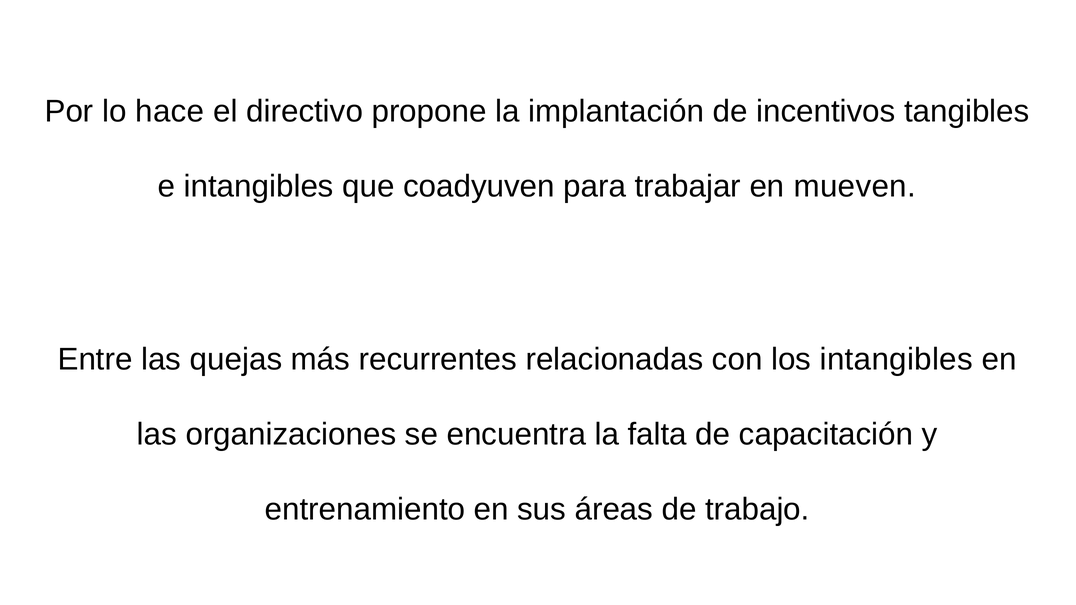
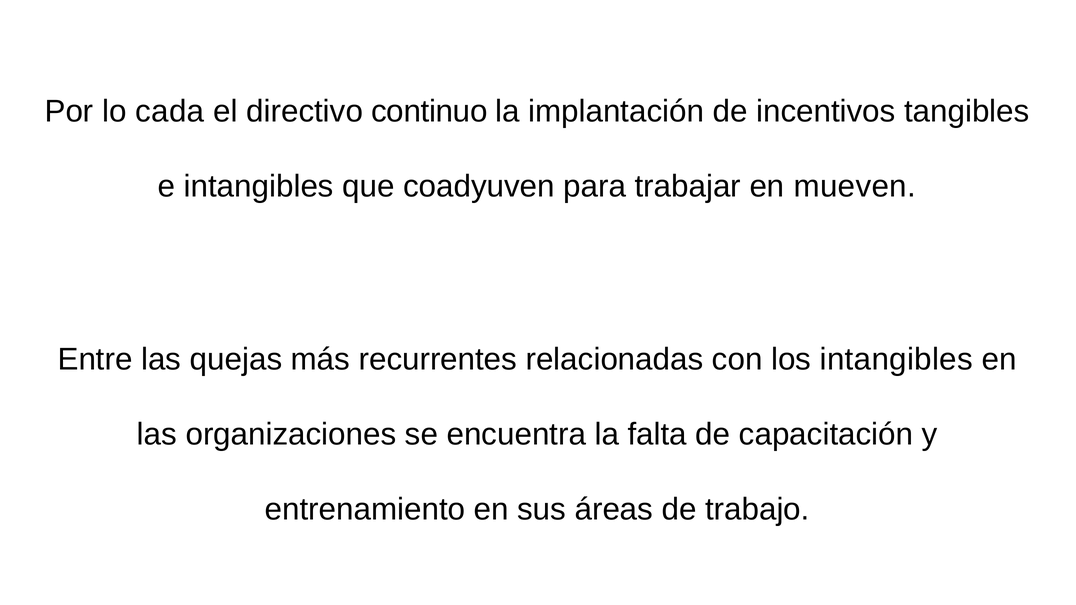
hace: hace -> cada
propone: propone -> continuo
